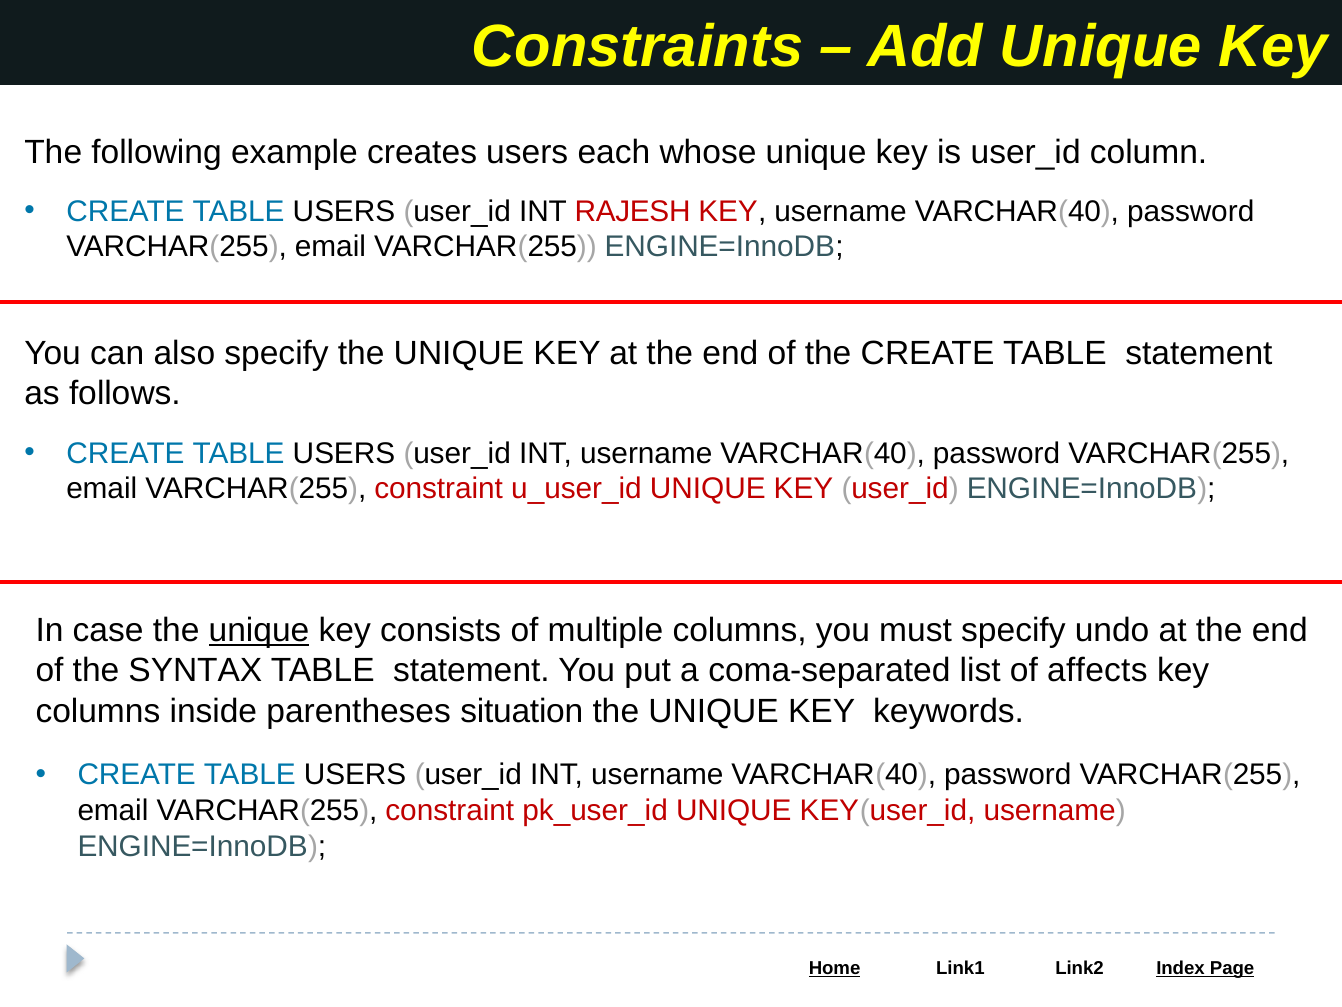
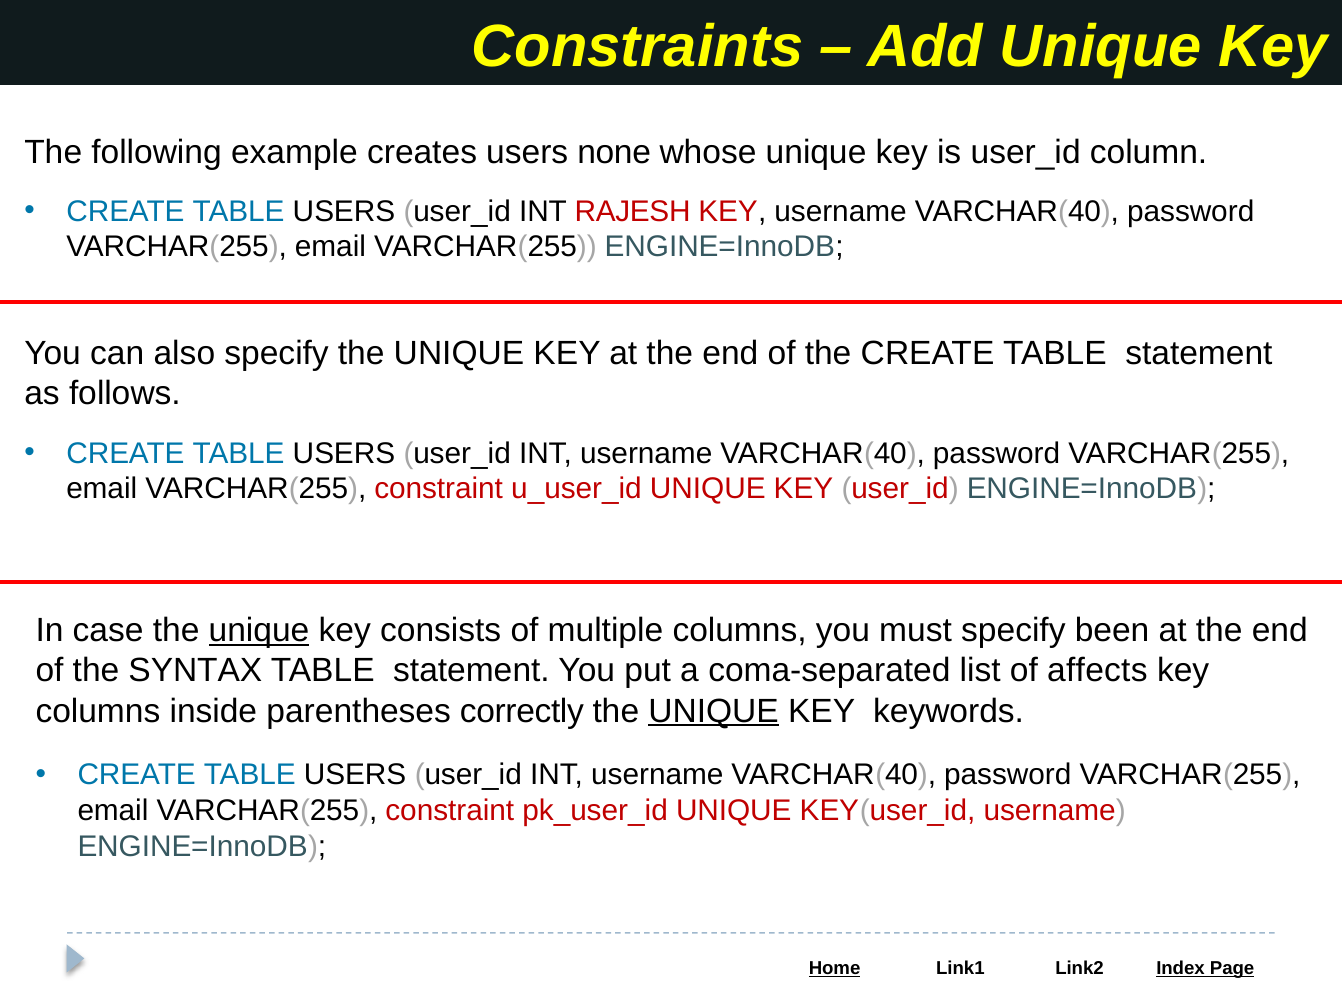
each: each -> none
undo: undo -> been
situation: situation -> correctly
UNIQUE at (714, 711) underline: none -> present
